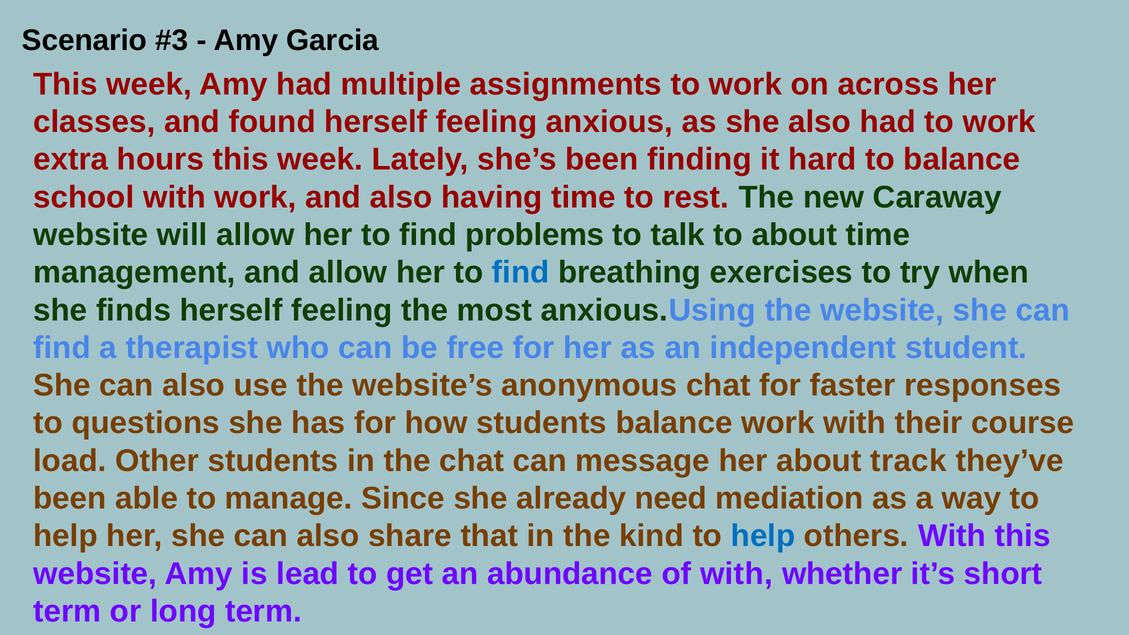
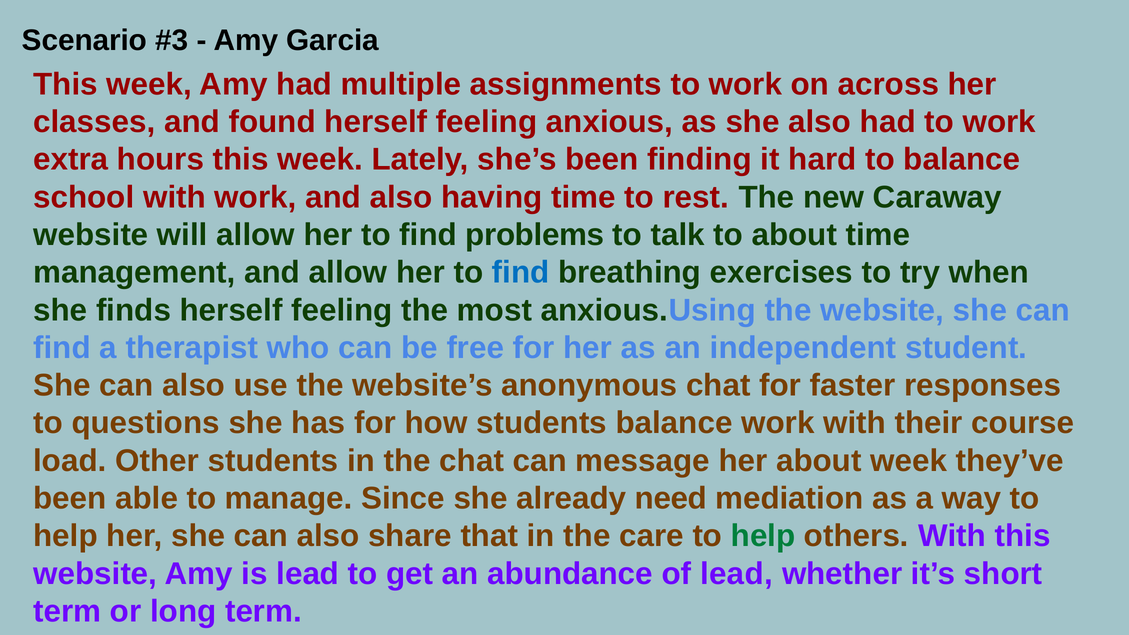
about track: track -> week
kind: kind -> care
help at (763, 536) colour: blue -> green
of with: with -> lead
